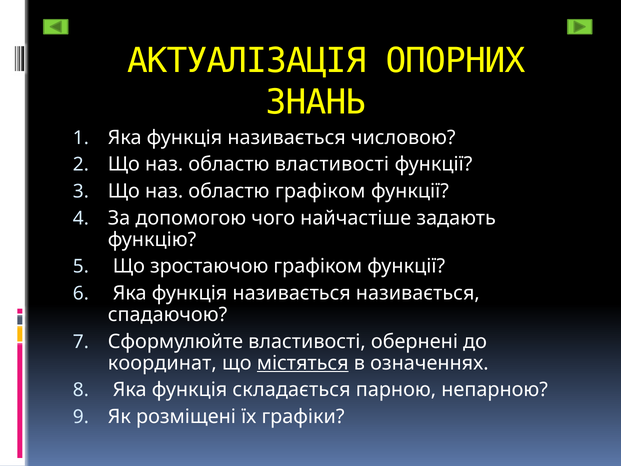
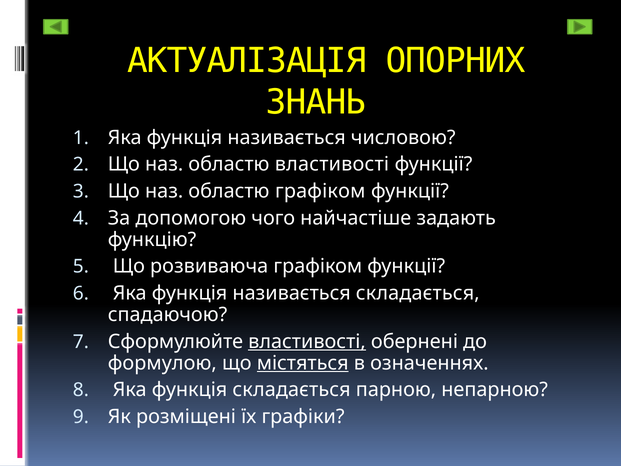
зростаючою: зростаючою -> розвиваюча
називається називається: називається -> складається
властивості at (307, 341) underline: none -> present
координат: координат -> формулою
